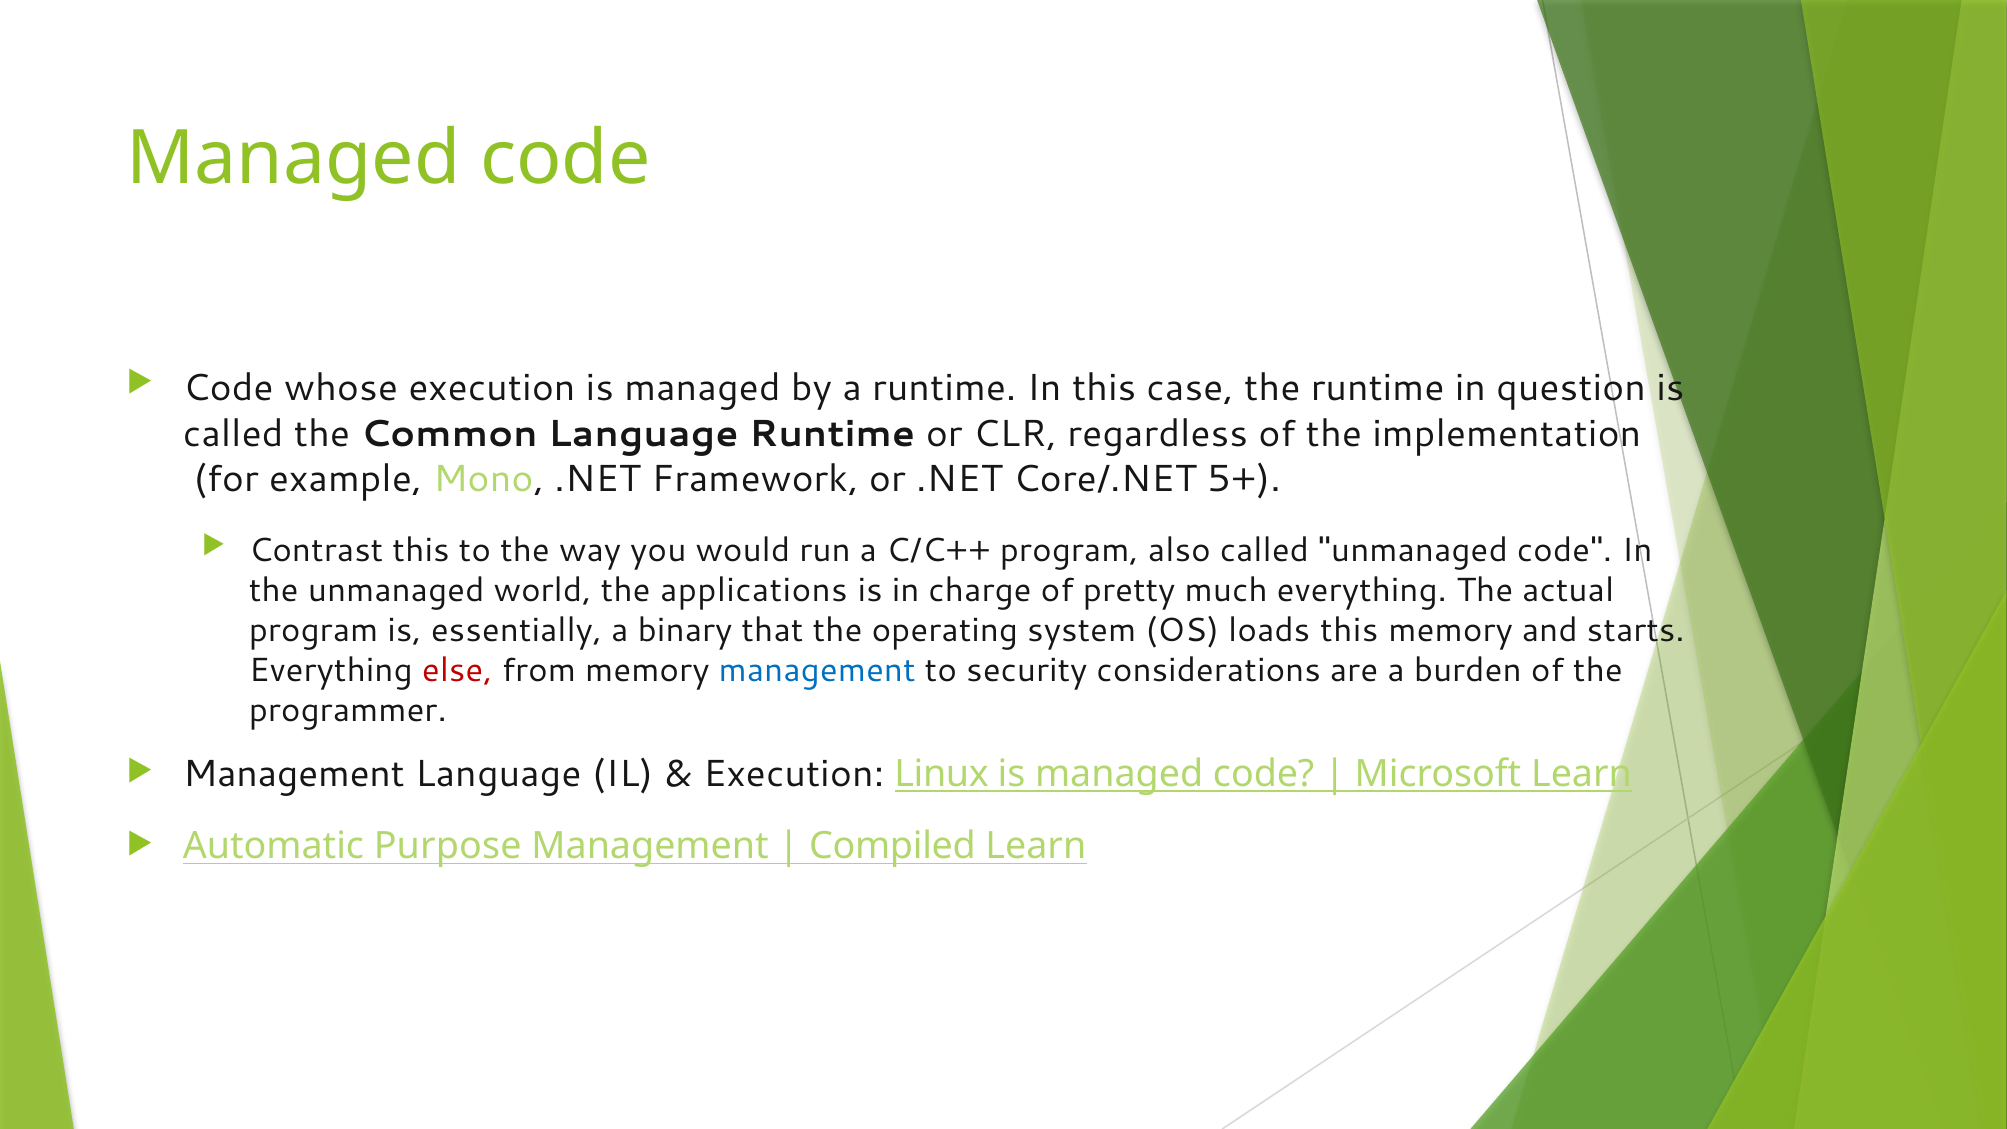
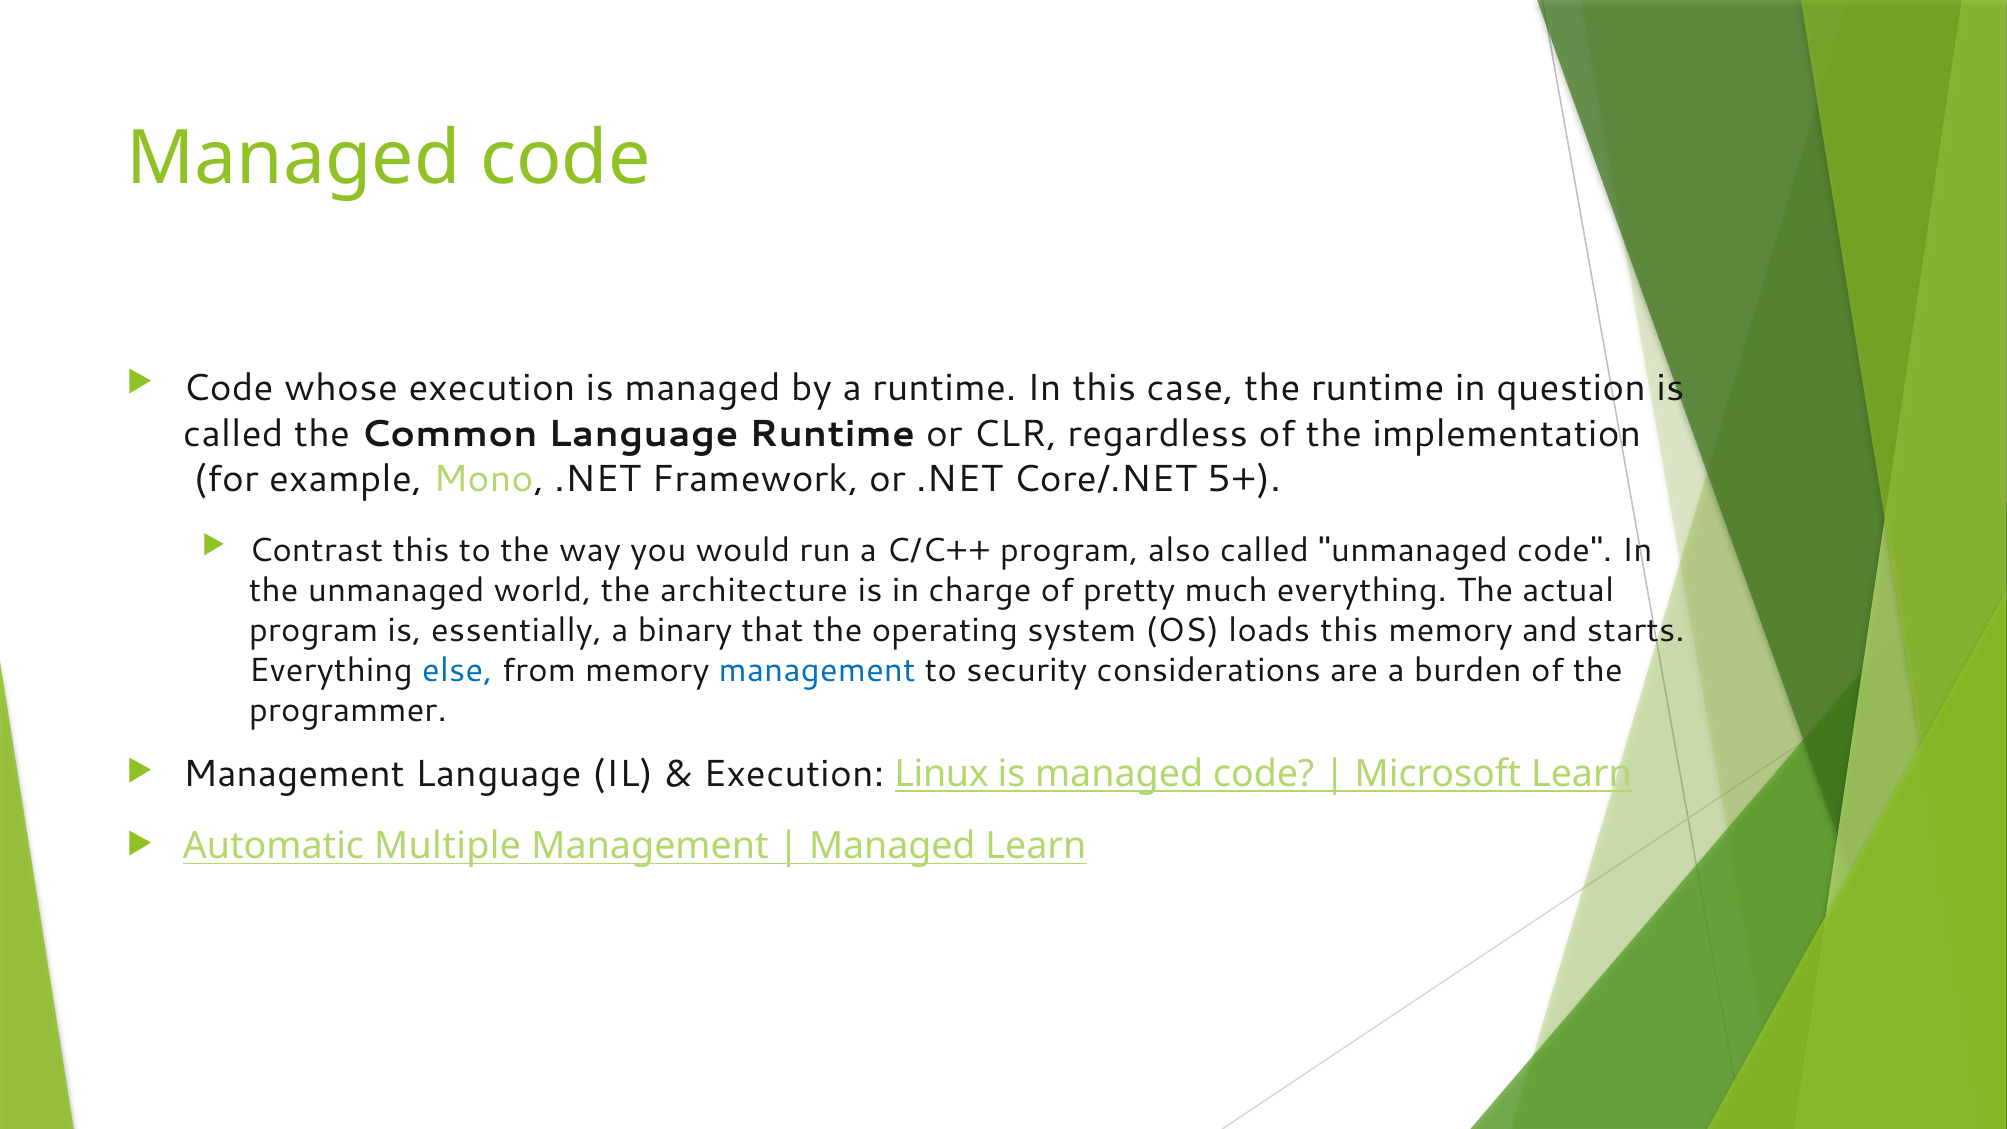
applications: applications -> architecture
else colour: red -> blue
Purpose: Purpose -> Multiple
Compiled at (892, 846): Compiled -> Managed
